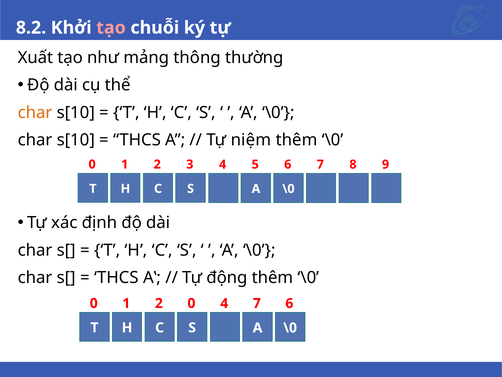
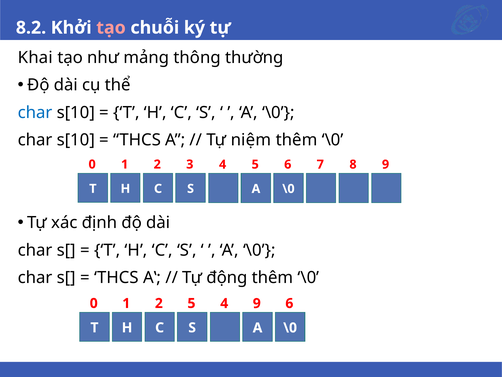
Xuất: Xuất -> Khai
char at (35, 112) colour: orange -> blue
2 0: 0 -> 5
4 7: 7 -> 9
